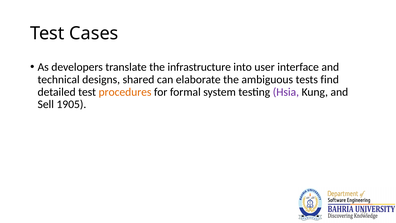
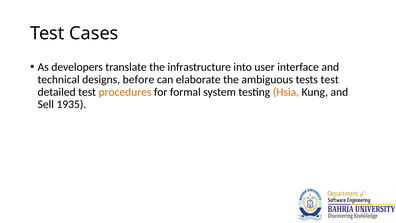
shared: shared -> before
tests find: find -> test
Hsia colour: purple -> orange
1905: 1905 -> 1935
